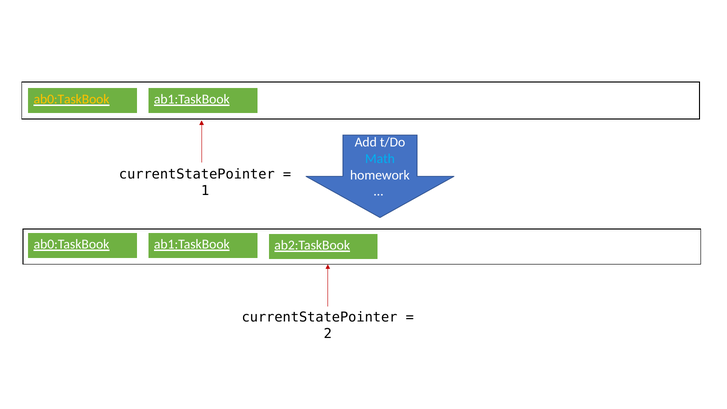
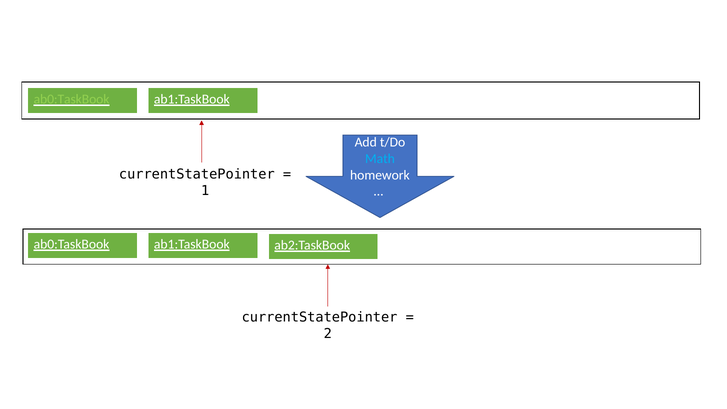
ab0:TaskBook at (72, 99) colour: yellow -> light green
